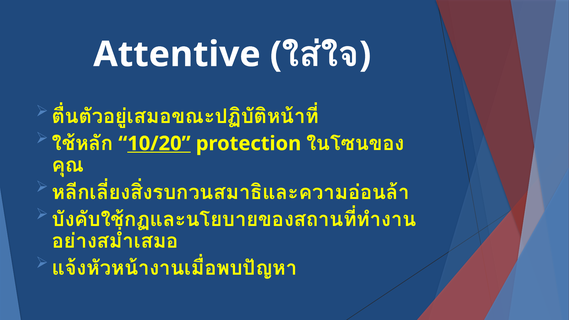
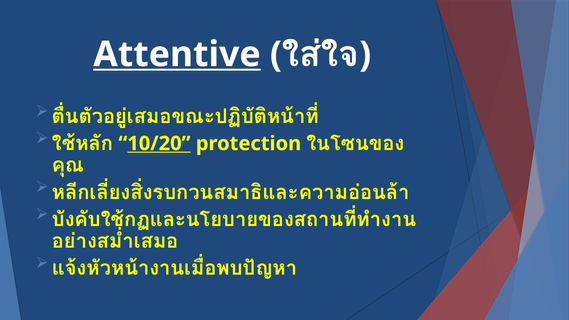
Attentive underline: none -> present
